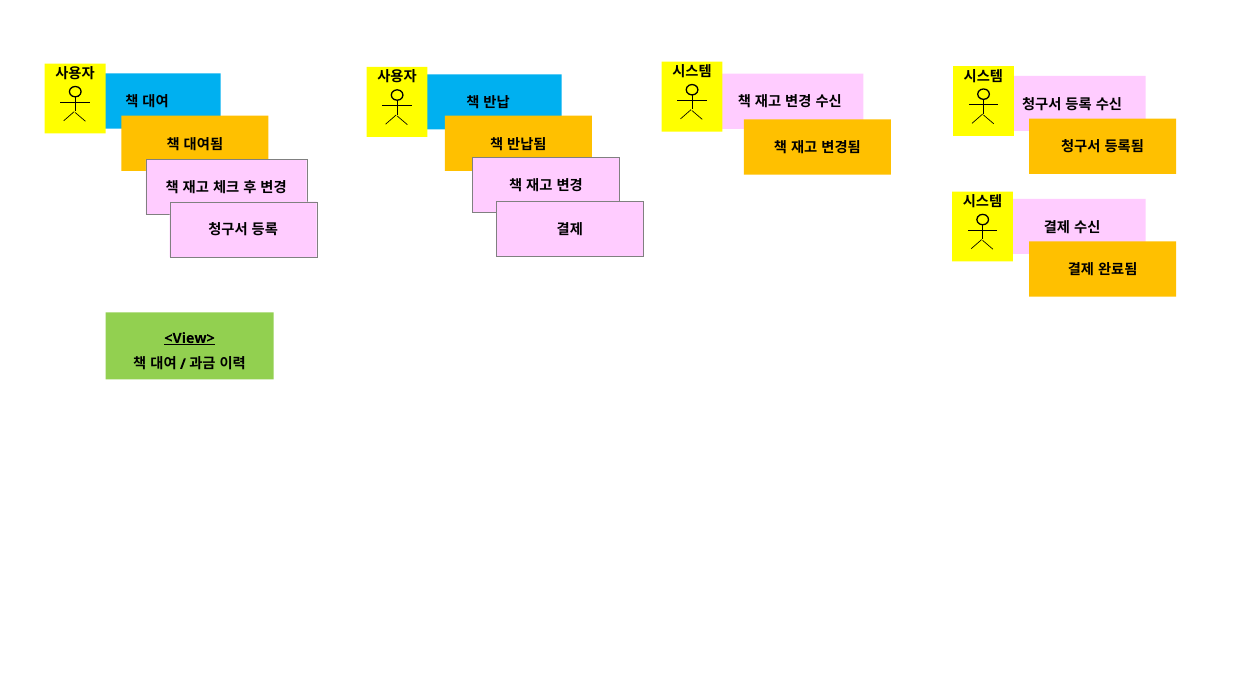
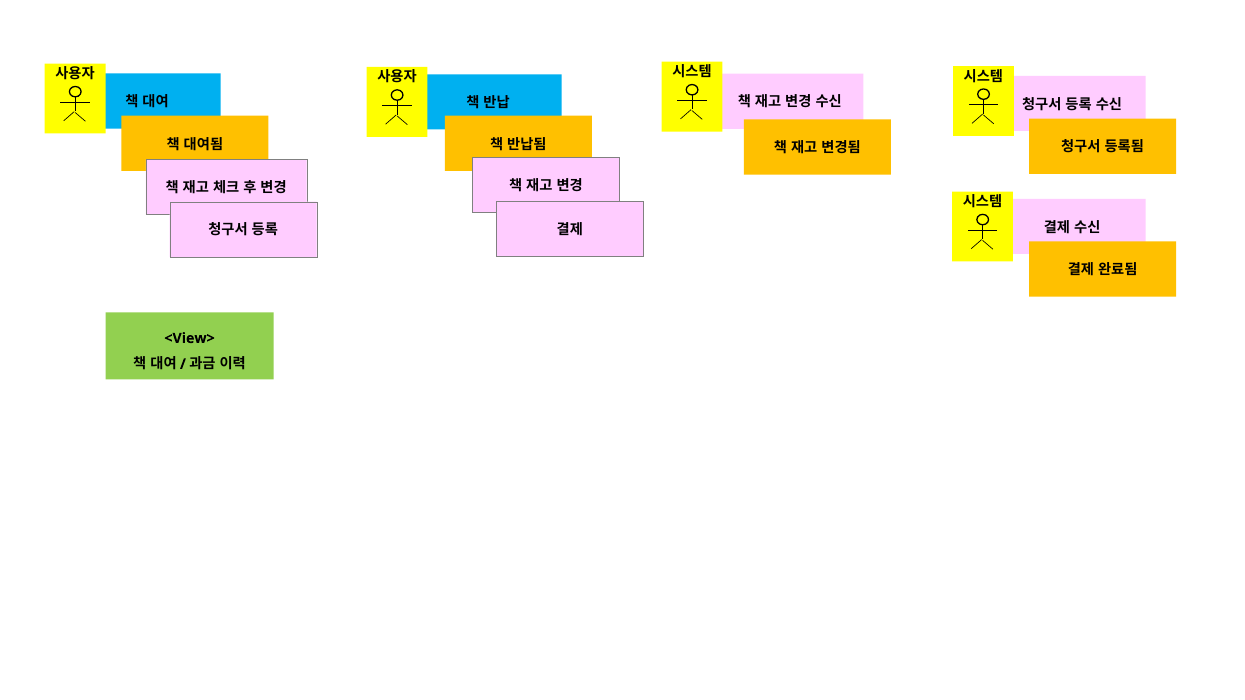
<View> underline: present -> none
